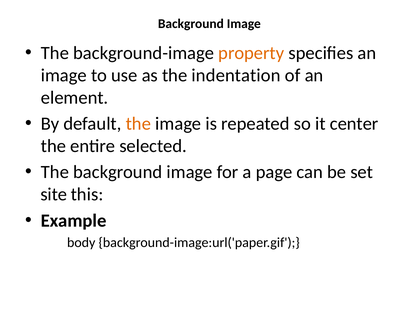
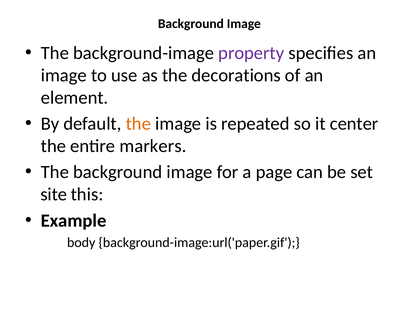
property colour: orange -> purple
indentation: indentation -> decorations
selected: selected -> markers
